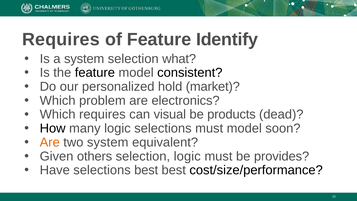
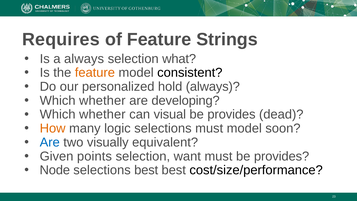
Identify: Identify -> Strings
a system: system -> always
feature at (95, 73) colour: black -> orange
hold market: market -> always
problem at (102, 100): problem -> whether
electronics: electronics -> developing
requires at (102, 114): requires -> whether
products at (231, 114): products -> provides
How colour: black -> orange
Are at (50, 142) colour: orange -> blue
two system: system -> visually
others: others -> points
selection logic: logic -> want
Have: Have -> Node
